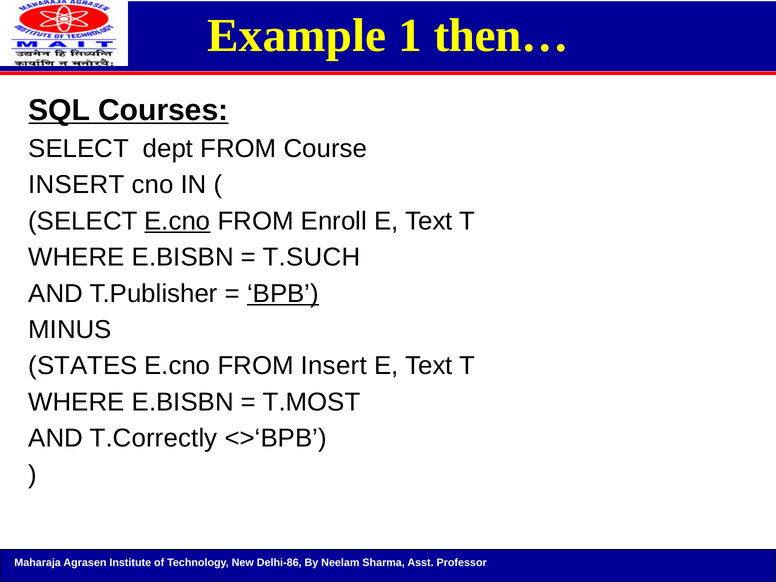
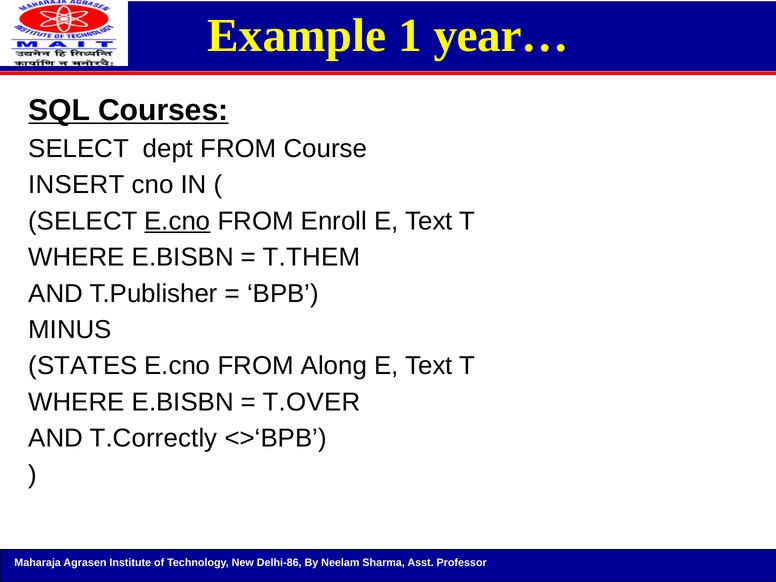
then…: then… -> year…
T.SUCH: T.SUCH -> T.THEM
BPB underline: present -> none
FROM Insert: Insert -> Along
T.MOST: T.MOST -> T.OVER
